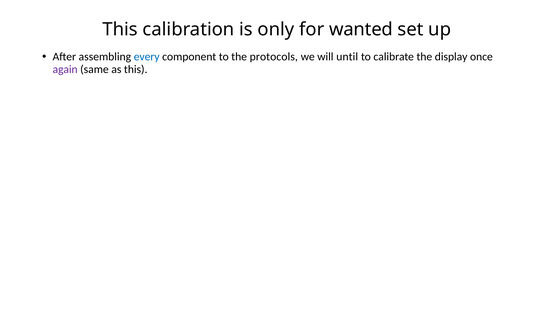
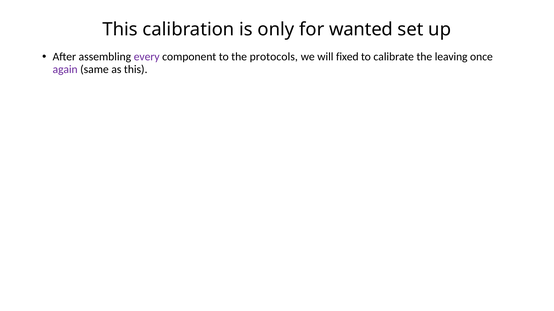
every colour: blue -> purple
until: until -> fixed
display: display -> leaving
